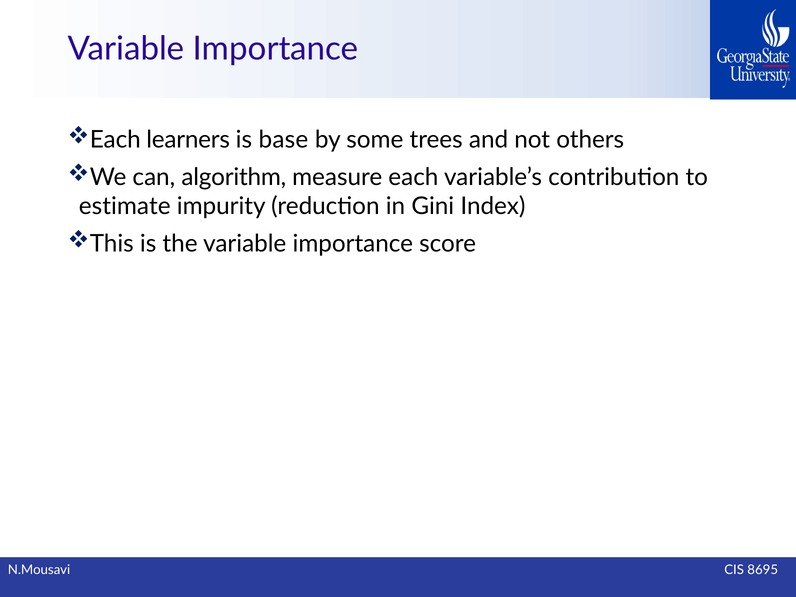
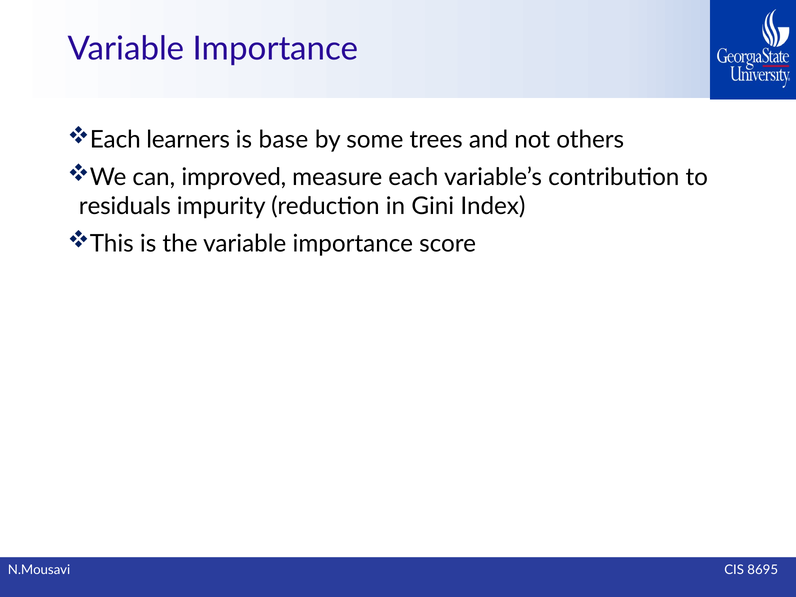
algorithm: algorithm -> improved
estimate: estimate -> residuals
